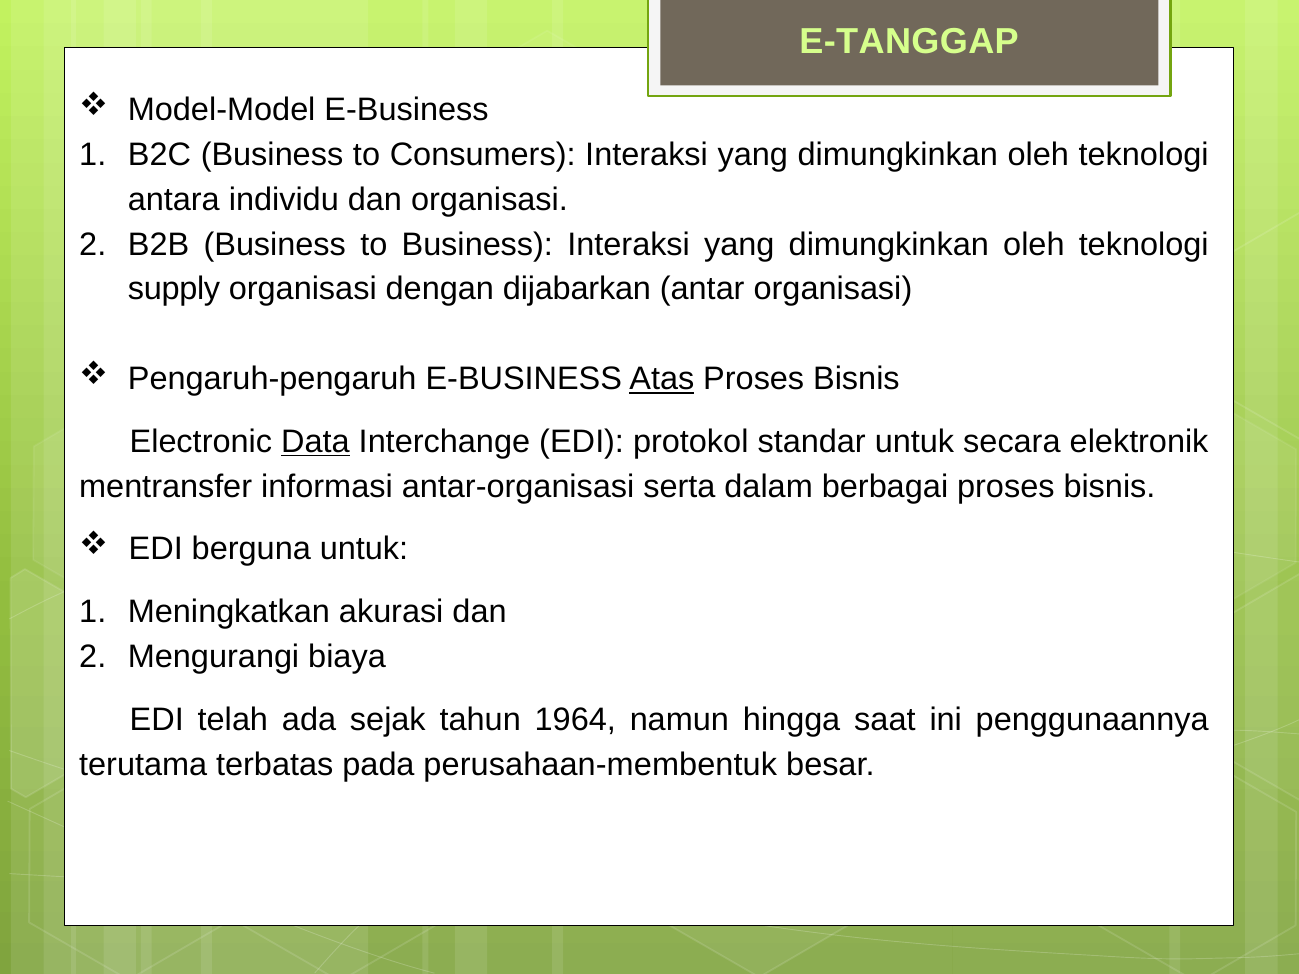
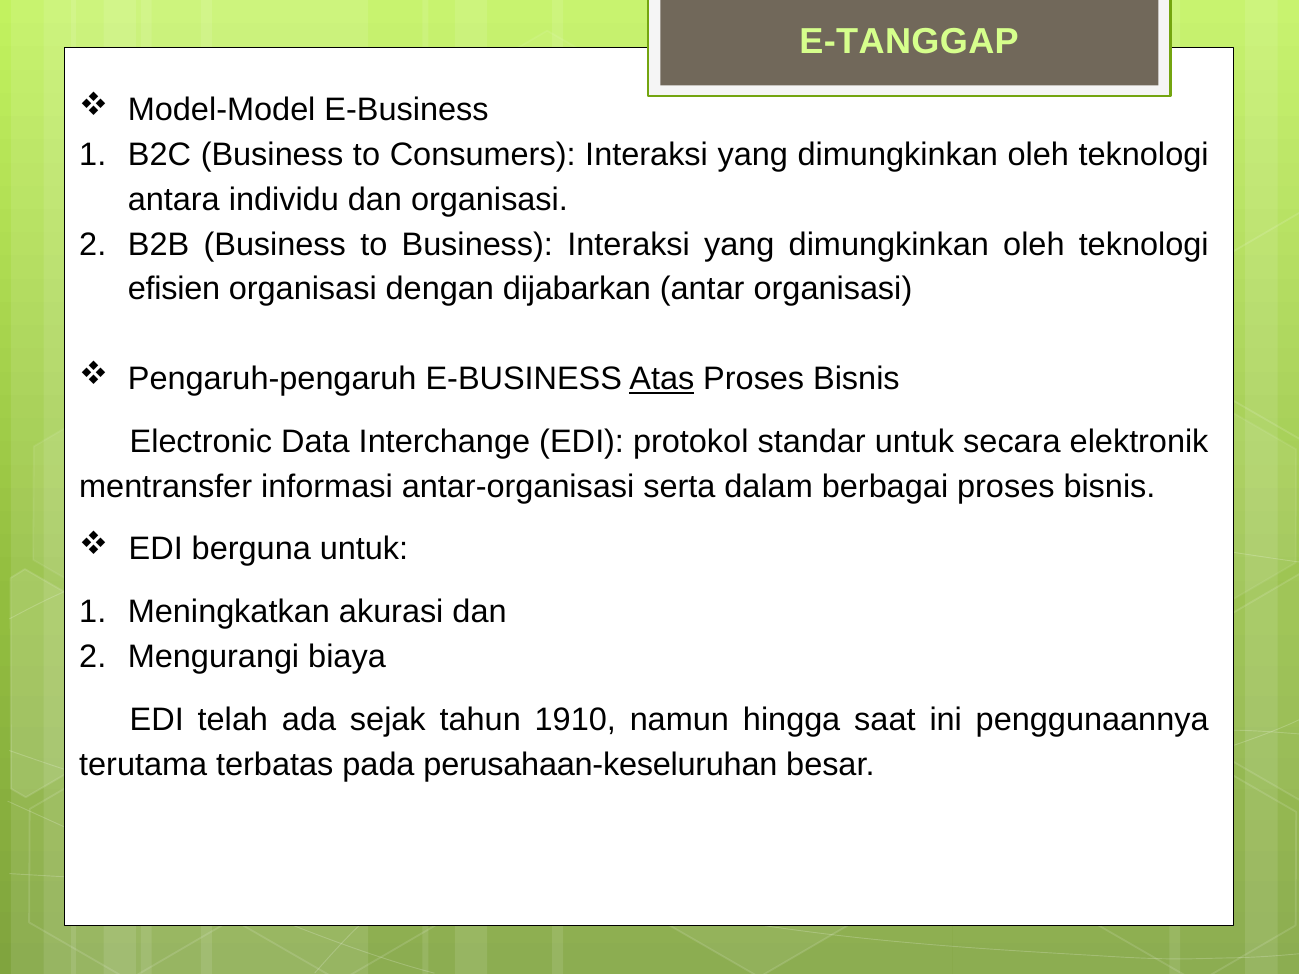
supply: supply -> efisien
Data underline: present -> none
1964: 1964 -> 1910
perusahaan-membentuk: perusahaan-membentuk -> perusahaan-keseluruhan
